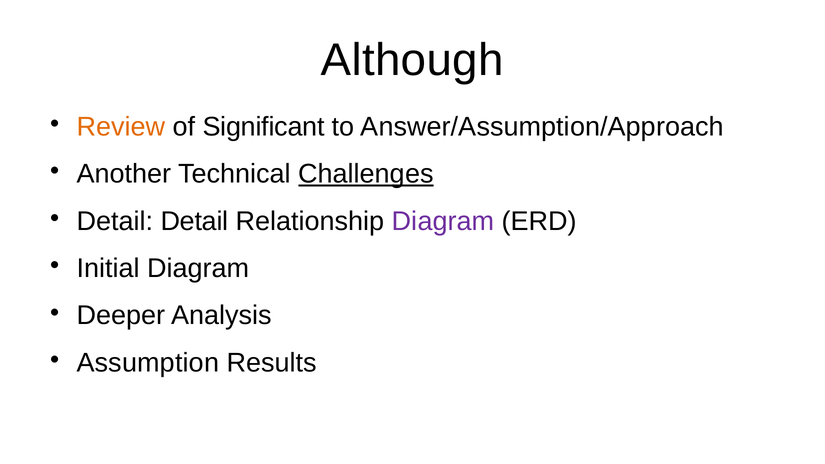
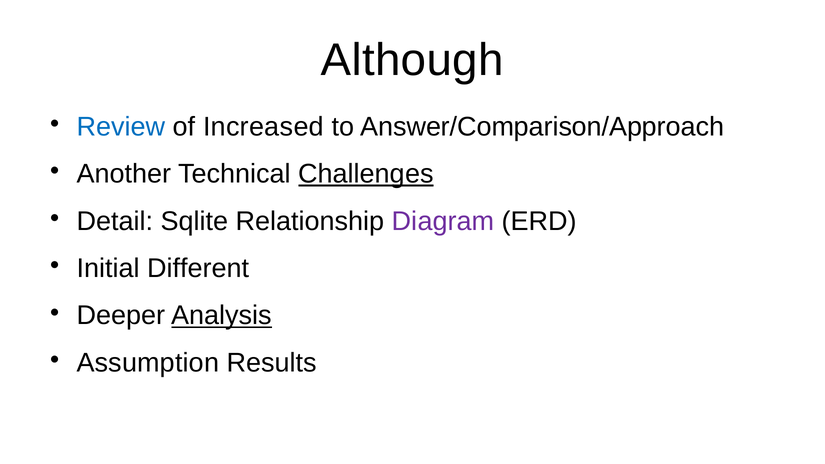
Review colour: orange -> blue
Significant: Significant -> Increased
Answer/Assumption/Approach: Answer/Assumption/Approach -> Answer/Comparison/Approach
Detail Detail: Detail -> Sqlite
Initial Diagram: Diagram -> Different
Analysis underline: none -> present
